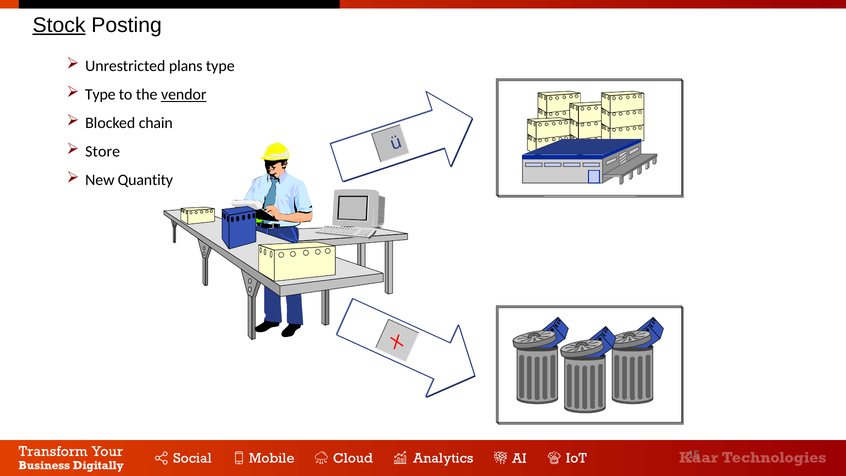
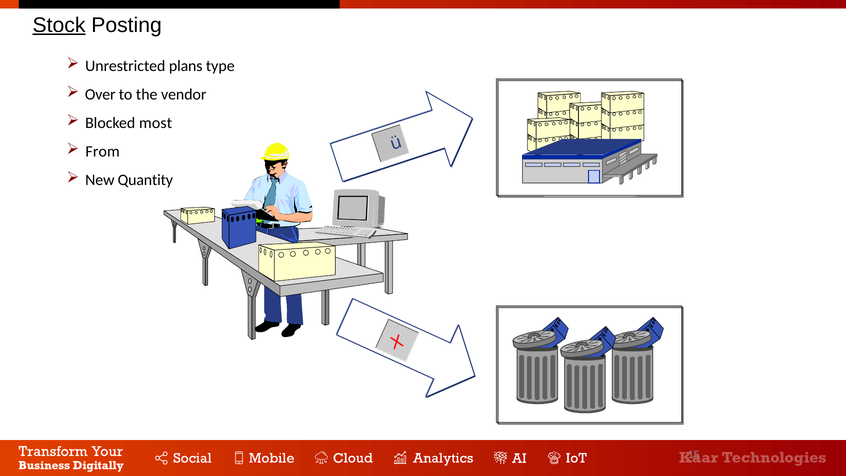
Type at (100, 95): Type -> Over
vendor underline: present -> none
chain: chain -> most
Store: Store -> From
